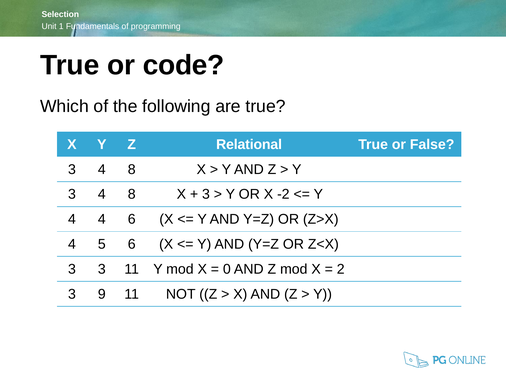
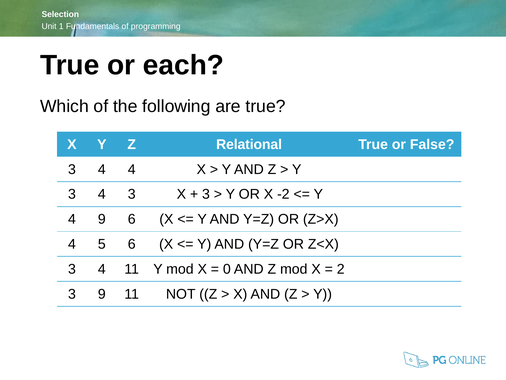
code: code -> each
8 at (132, 169): 8 -> 4
8 at (132, 194): 8 -> 3
4 4: 4 -> 9
3 at (102, 269): 3 -> 4
